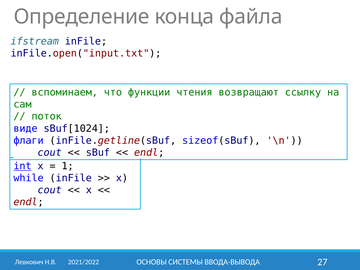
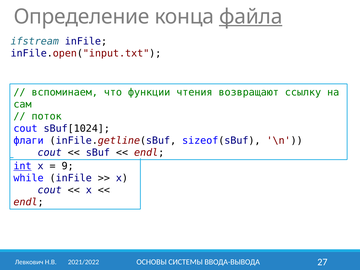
файла underline: none -> present
виде at (25, 128): виде -> cout
1: 1 -> 9
